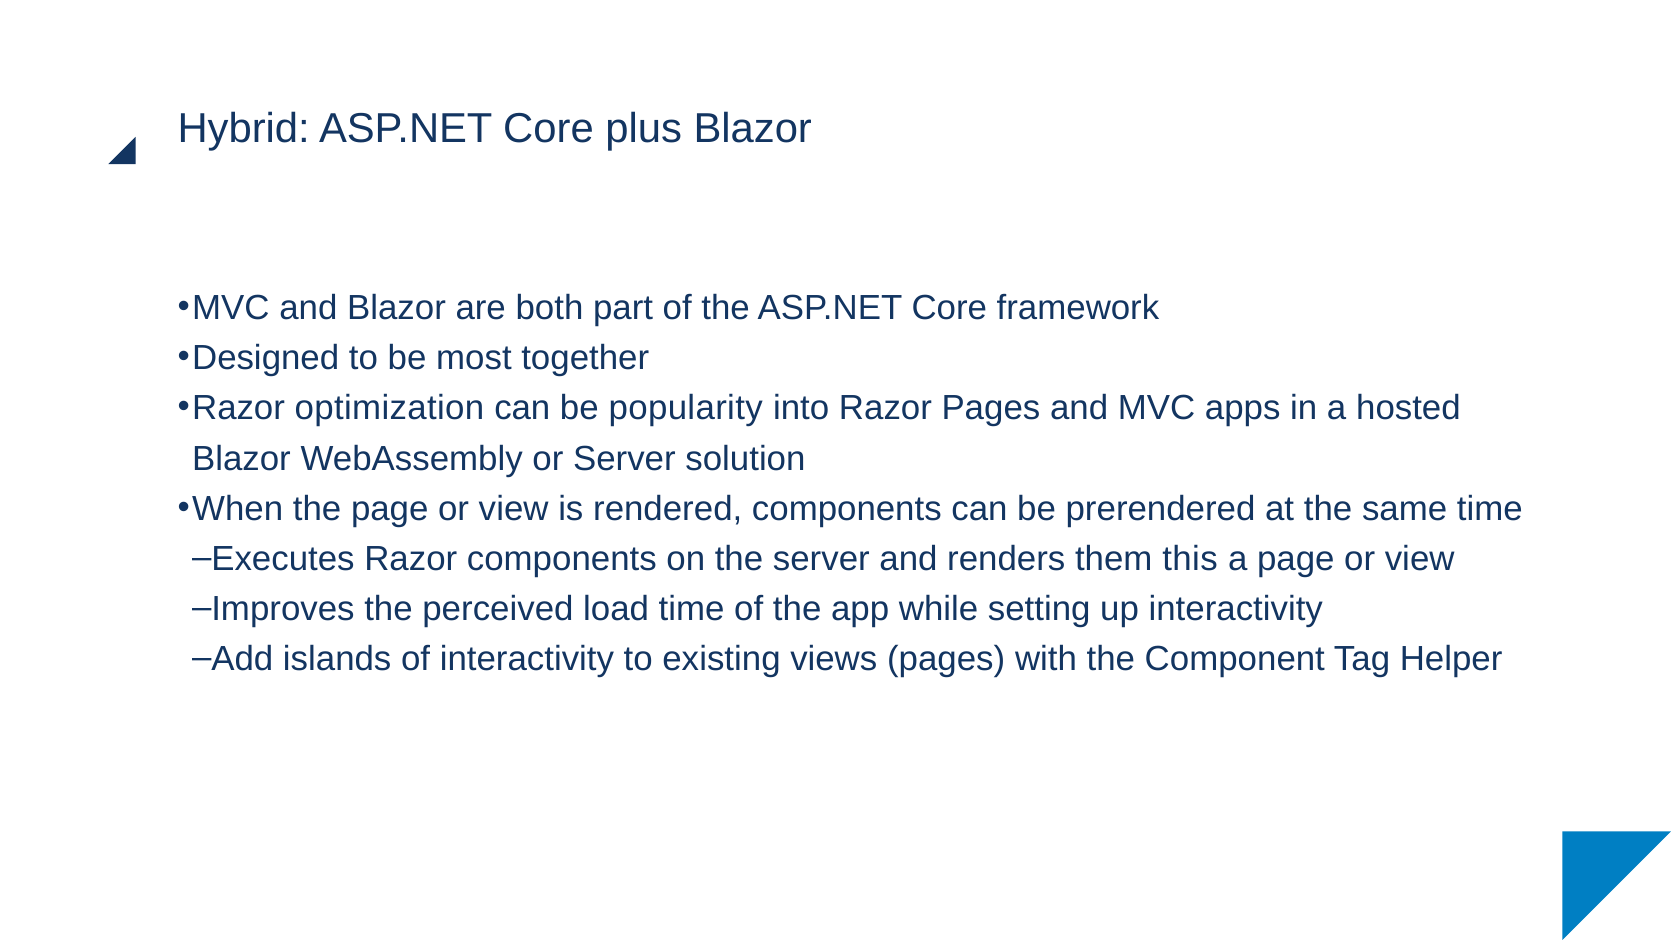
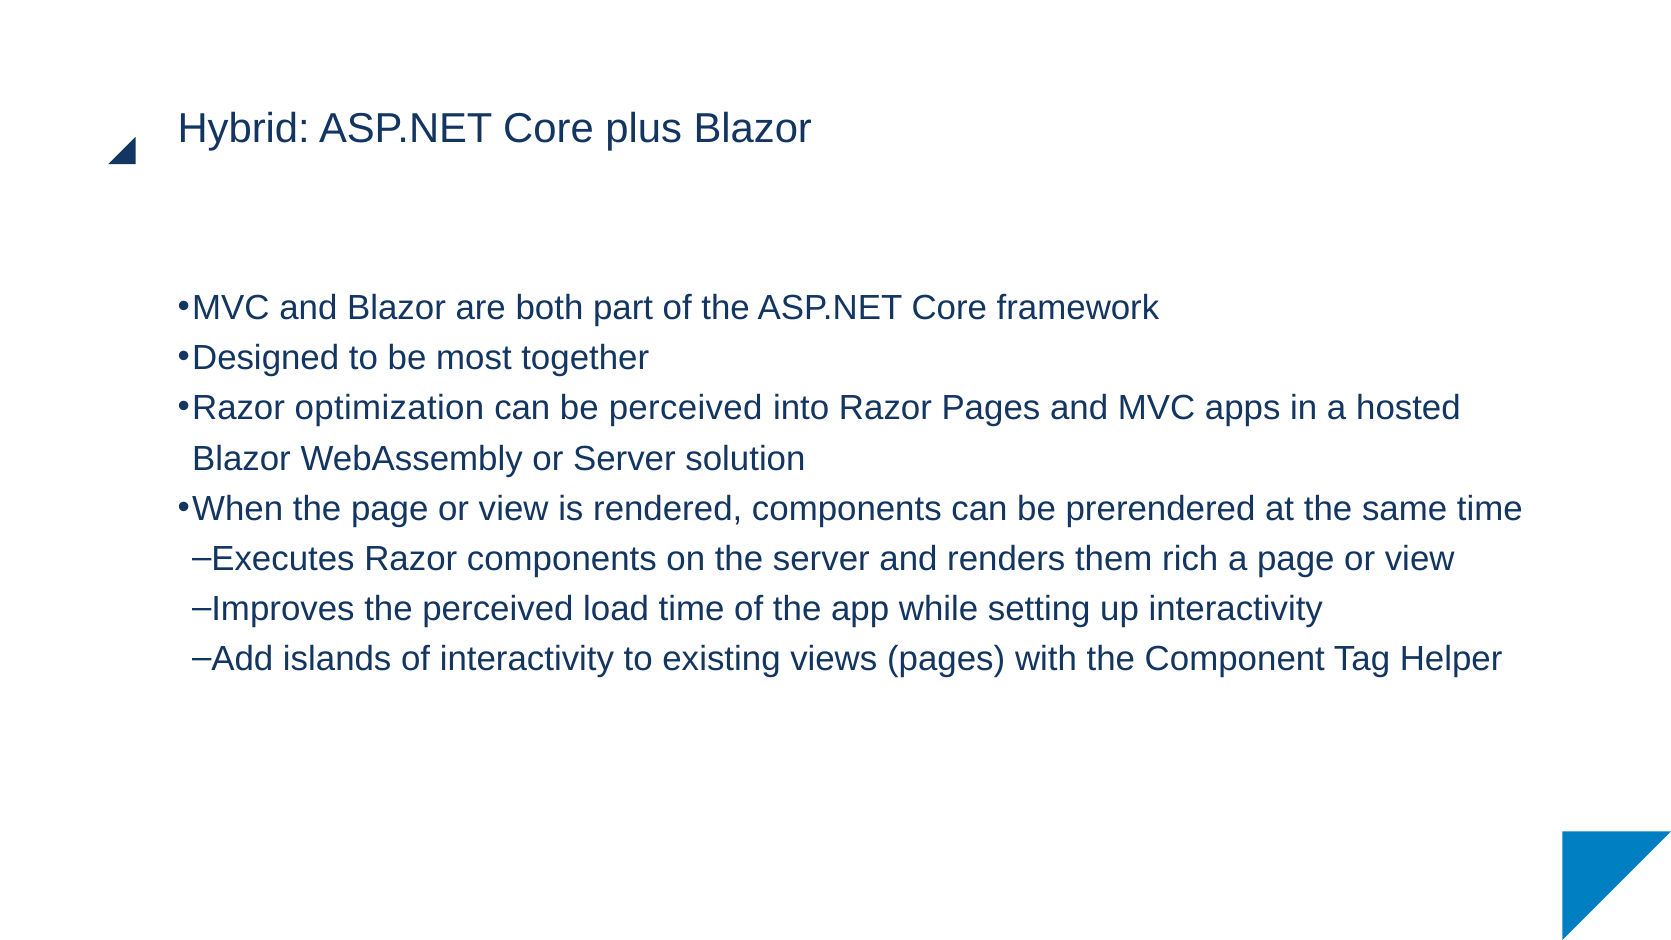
be popularity: popularity -> perceived
this: this -> rich
